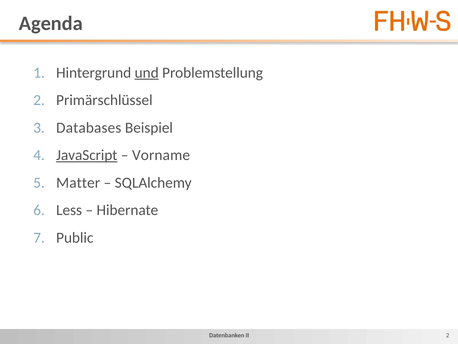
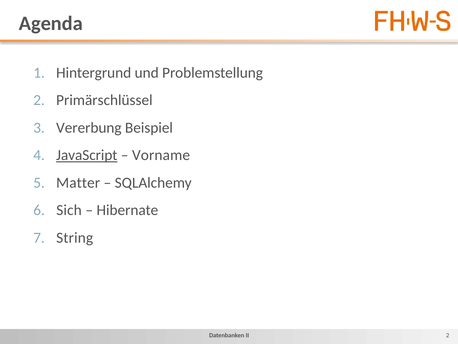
und underline: present -> none
Databases: Databases -> Vererbung
Less: Less -> Sich
Public: Public -> String
